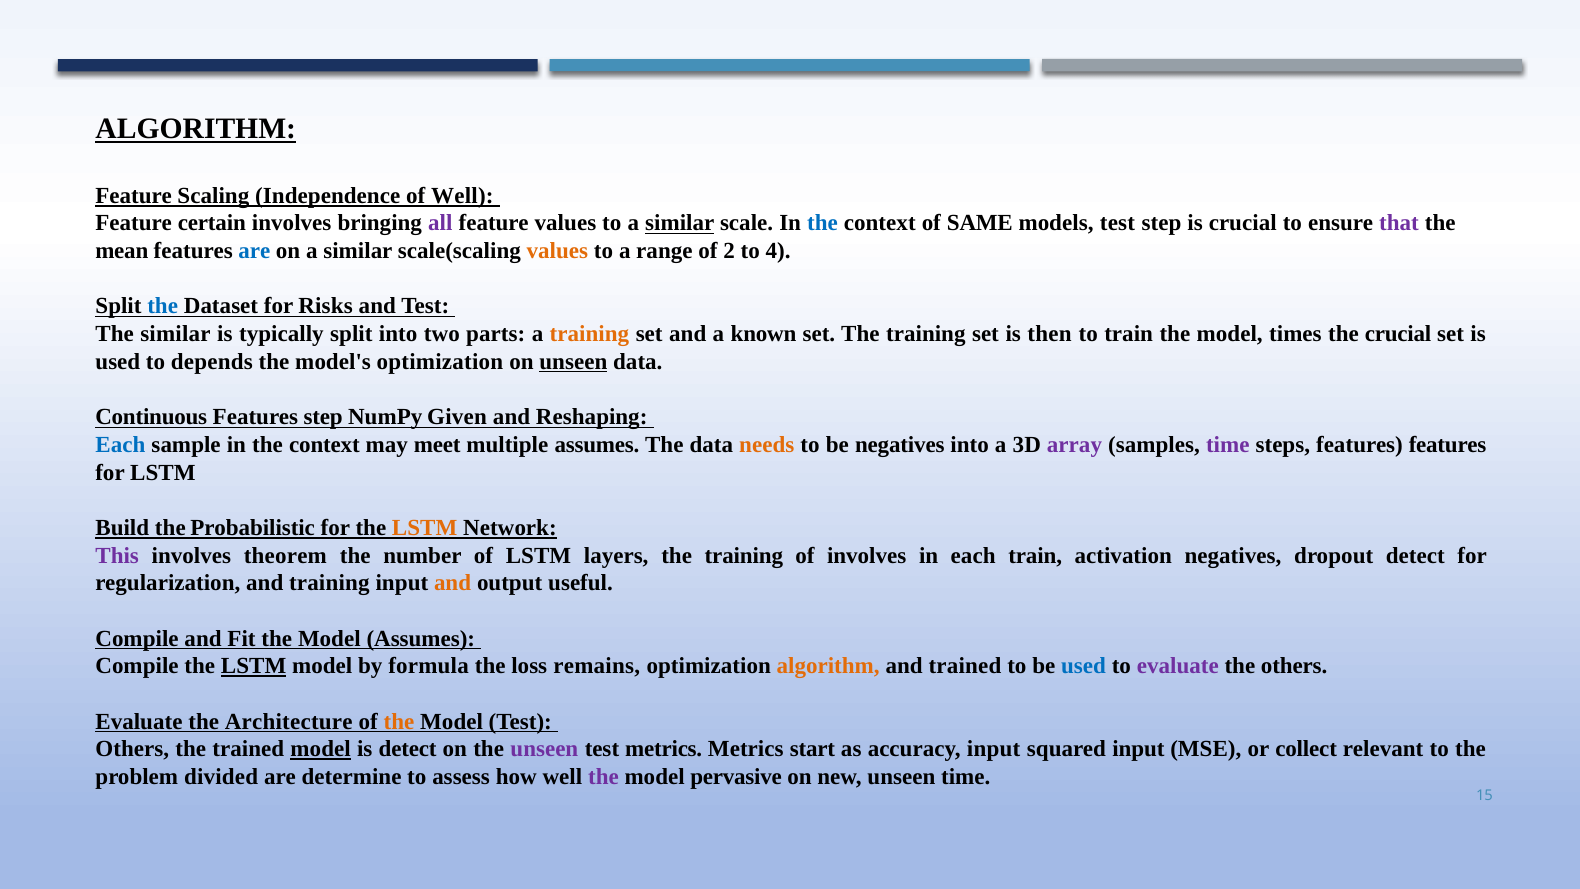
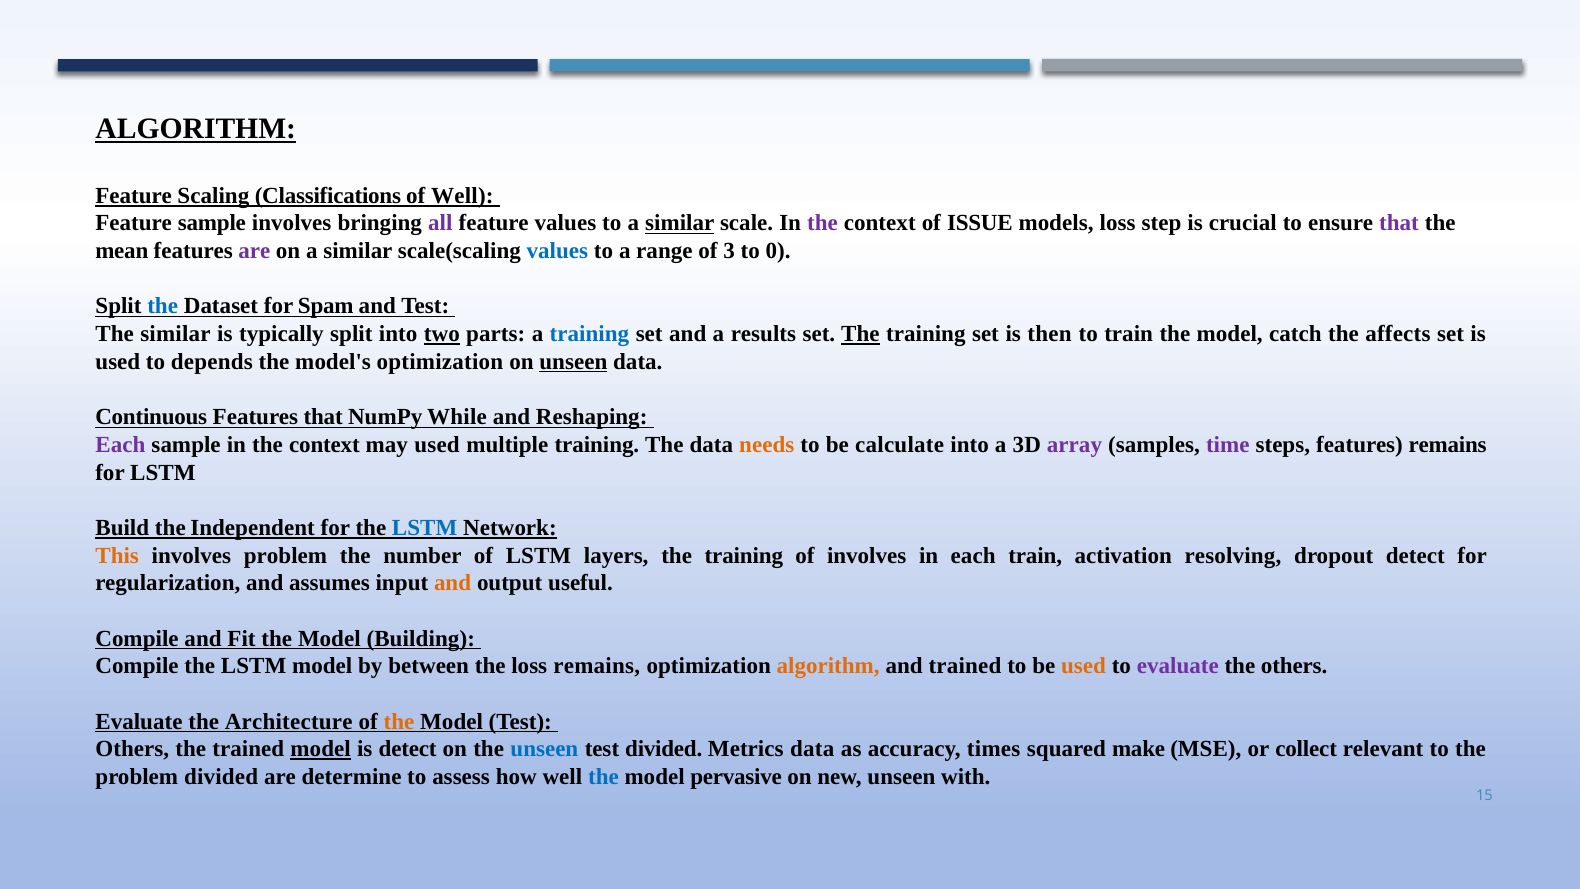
Independence: Independence -> Classifications
Feature certain: certain -> sample
the at (823, 223) colour: blue -> purple
SAME: SAME -> ISSUE
models test: test -> loss
are at (254, 251) colour: blue -> purple
values at (557, 251) colour: orange -> blue
2: 2 -> 3
4: 4 -> 0
Risks: Risks -> Spam
two underline: none -> present
training at (589, 334) colour: orange -> blue
known: known -> results
The at (860, 334) underline: none -> present
times: times -> catch
the crucial: crucial -> affects
Features step: step -> that
Given: Given -> While
Each at (120, 445) colour: blue -> purple
may meet: meet -> used
multiple assumes: assumes -> training
be negatives: negatives -> calculate
features features: features -> remains
Probabilistic: Probabilistic -> Independent
LSTM at (425, 528) colour: orange -> blue
This colour: purple -> orange
involves theorem: theorem -> problem
activation negatives: negatives -> resolving
and training: training -> assumes
Model Assumes: Assumes -> Building
LSTM at (254, 666) underline: present -> none
formula: formula -> between
used at (1084, 666) colour: blue -> orange
unseen at (544, 749) colour: purple -> blue
test metrics: metrics -> divided
Metrics start: start -> data
accuracy input: input -> times
squared input: input -> make
the at (603, 777) colour: purple -> blue
unseen time: time -> with
